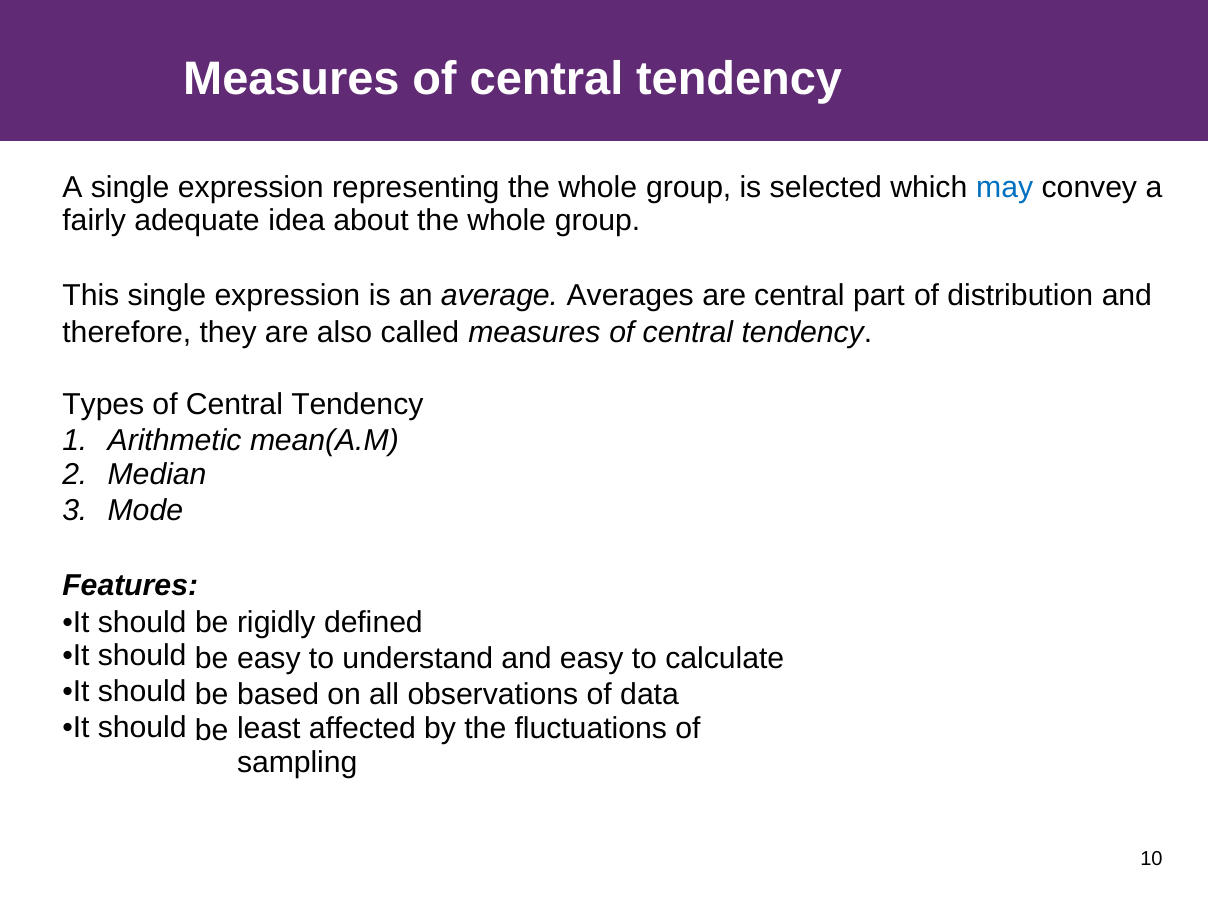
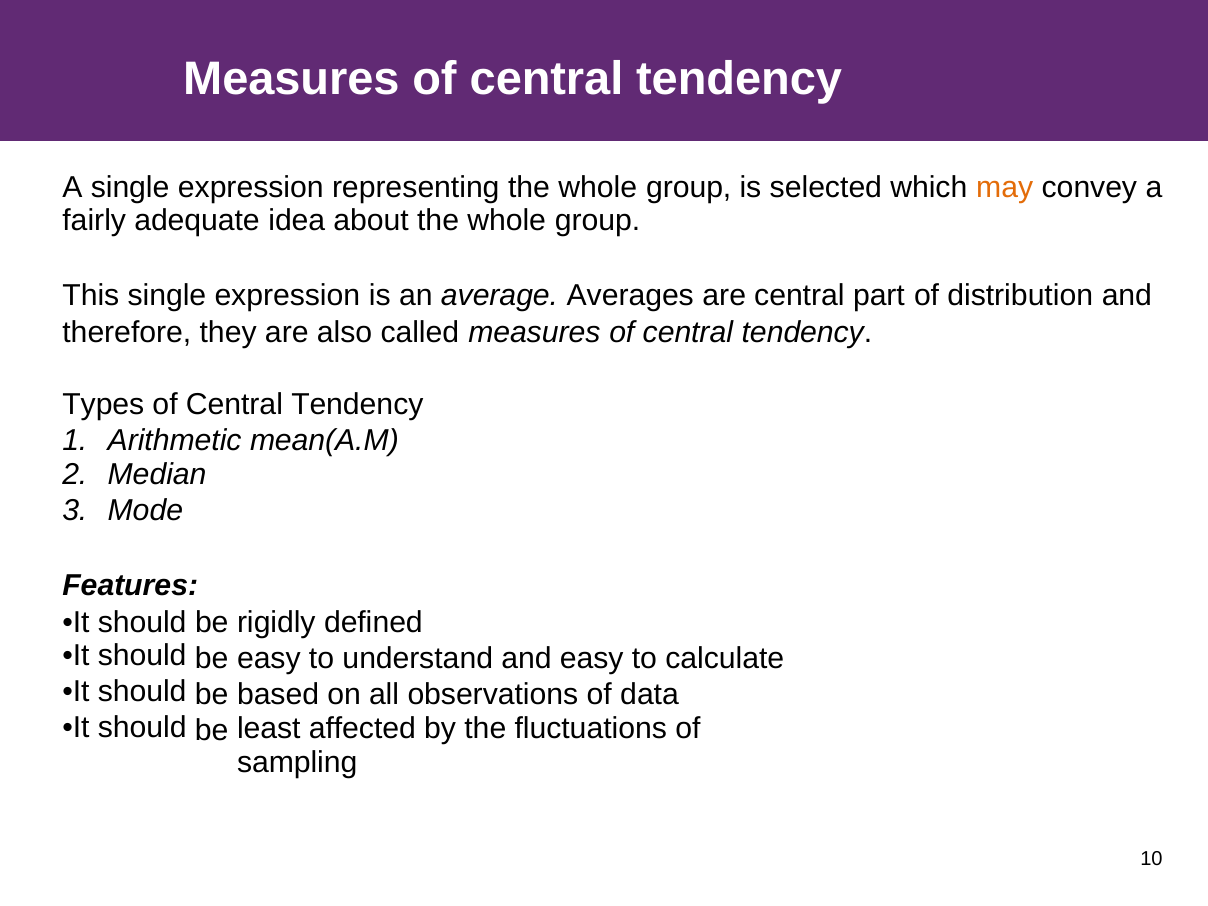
may colour: blue -> orange
